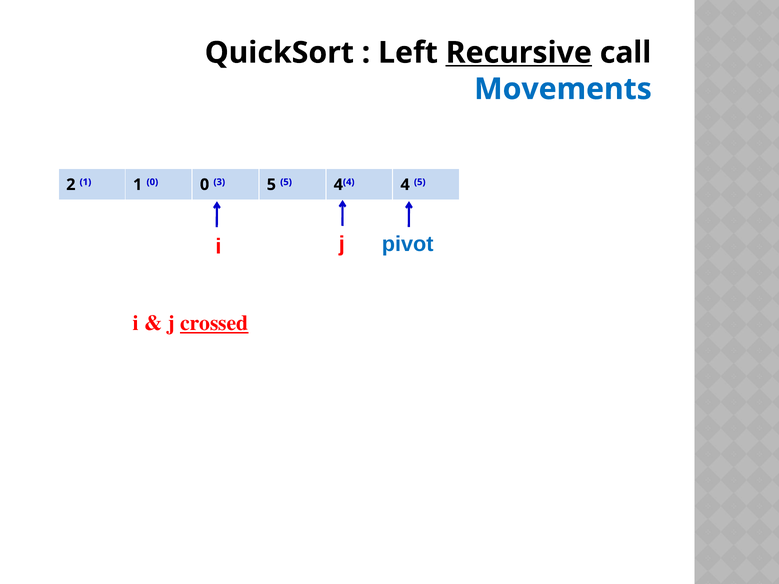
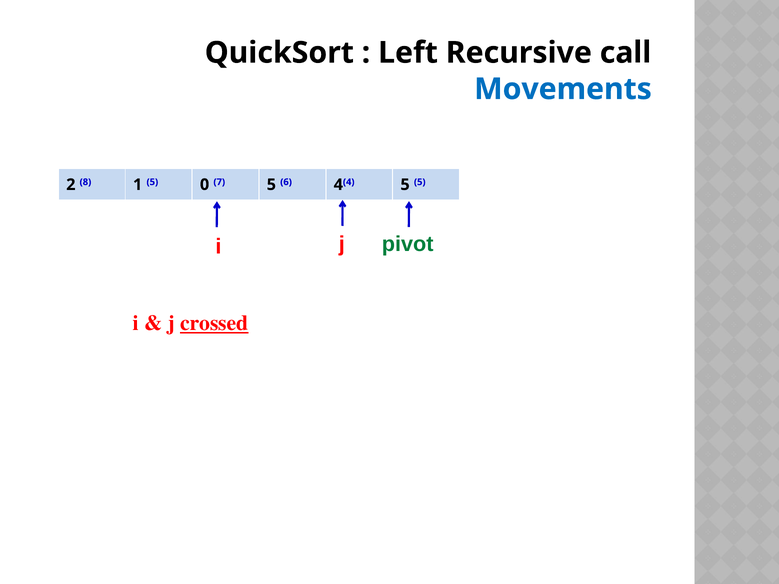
Recursive underline: present -> none
2 1: 1 -> 8
1 0: 0 -> 5
3: 3 -> 7
5 5: 5 -> 6
4(4 4: 4 -> 5
pivot colour: blue -> green
